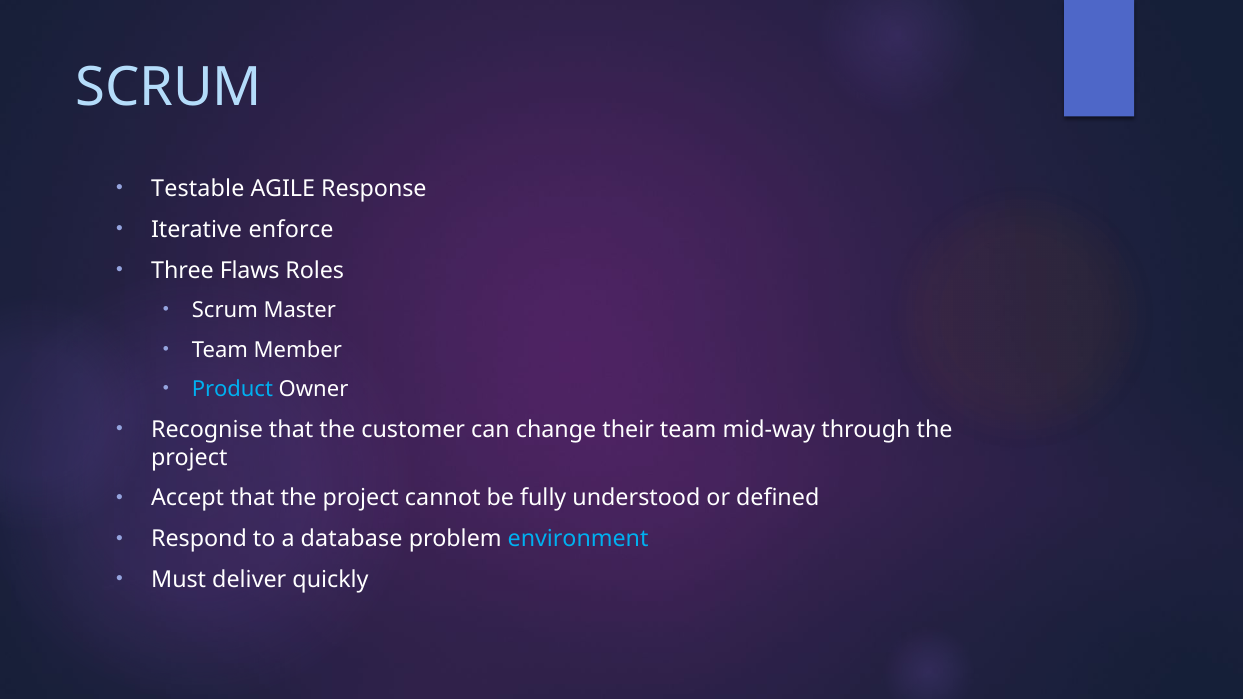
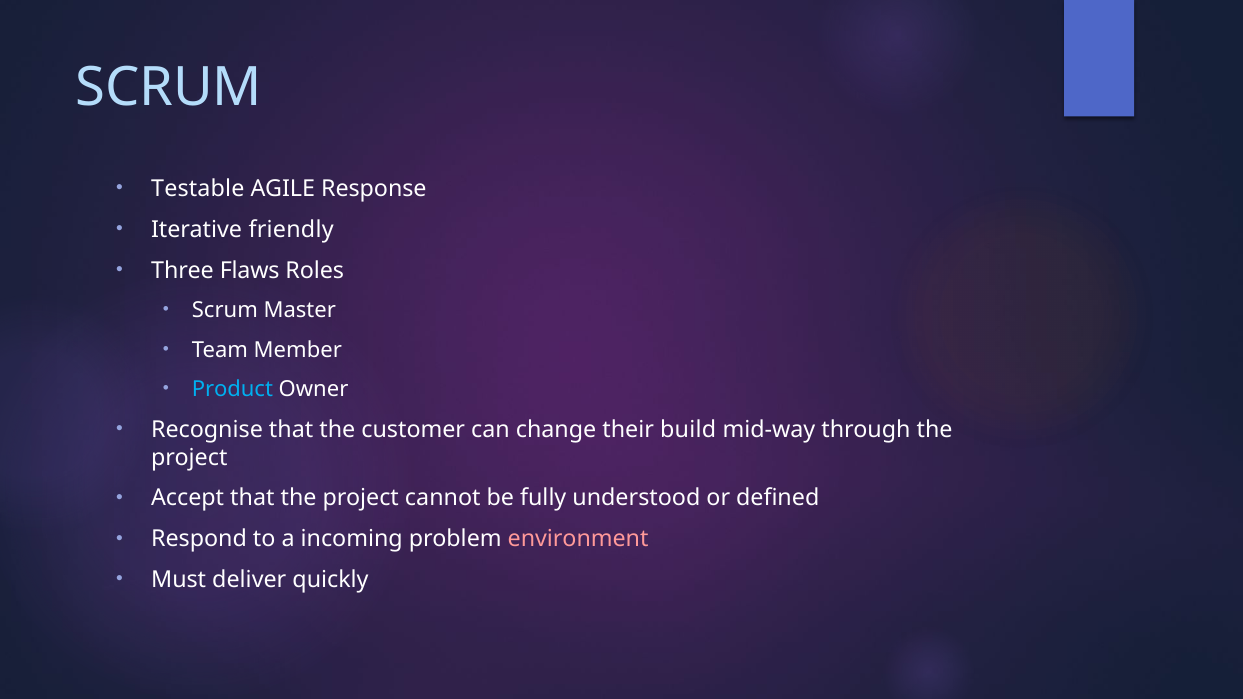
enforce: enforce -> friendly
their team: team -> build
database: database -> incoming
environment colour: light blue -> pink
